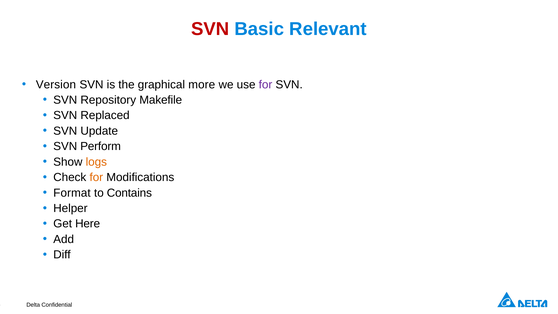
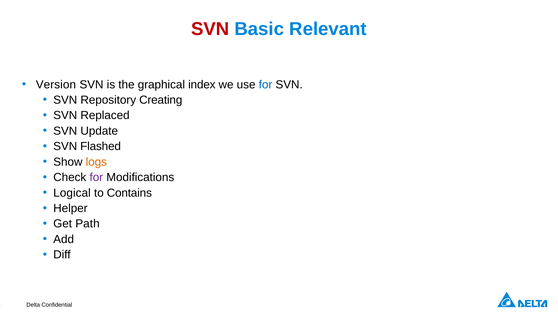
more: more -> index
for at (266, 85) colour: purple -> blue
Makefile: Makefile -> Creating
Perform: Perform -> Flashed
for at (96, 177) colour: orange -> purple
Format: Format -> Logical
Here: Here -> Path
